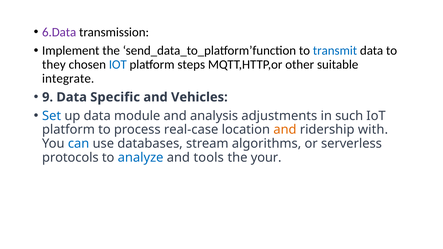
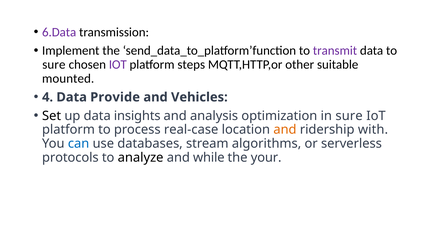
transmit colour: blue -> purple
they at (54, 65): they -> sure
IOT at (118, 65) colour: blue -> purple
integrate: integrate -> mounted
9: 9 -> 4
Specific: Specific -> Provide
Set colour: blue -> black
module: module -> insights
adjustments: adjustments -> optimization
in such: such -> sure
analyze colour: blue -> black
tools: tools -> while
